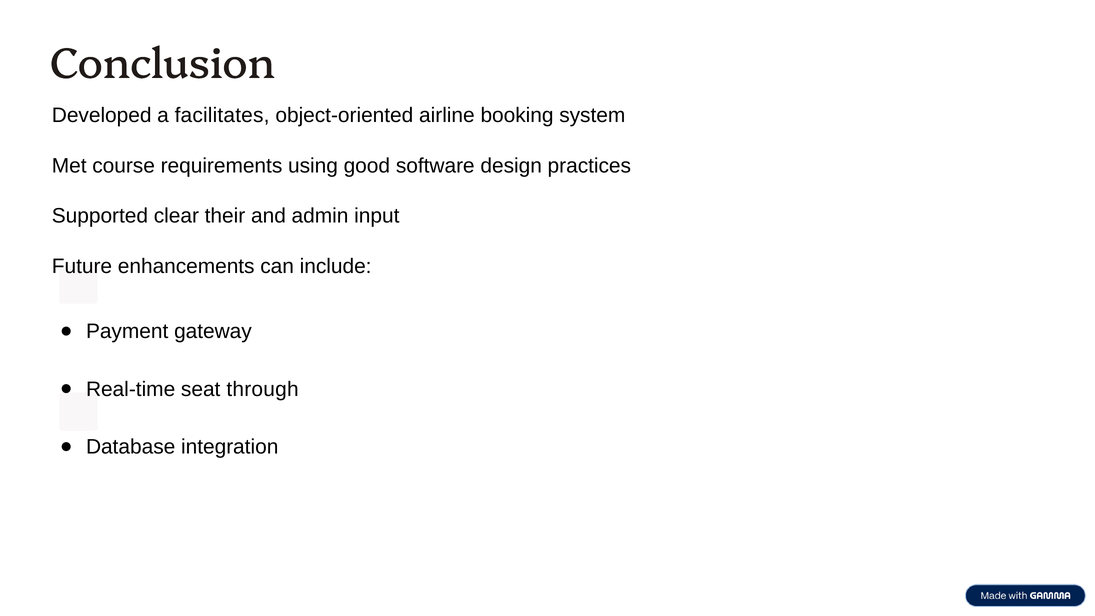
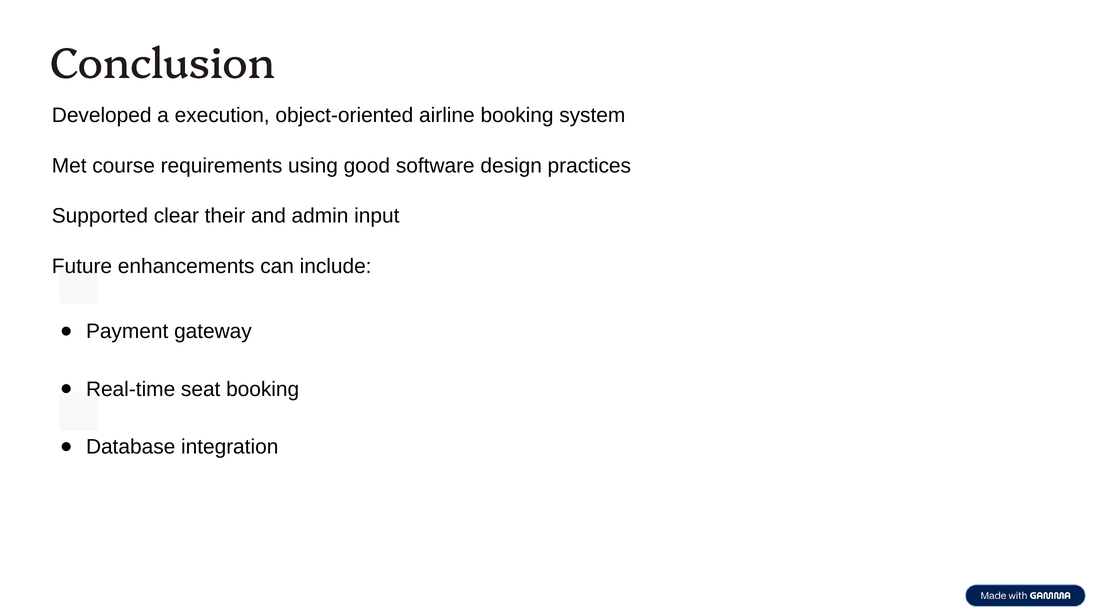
facilitates: facilitates -> execution
seat through: through -> booking
